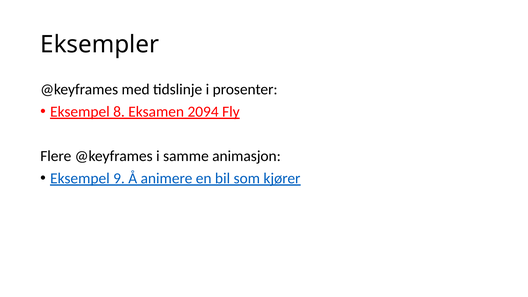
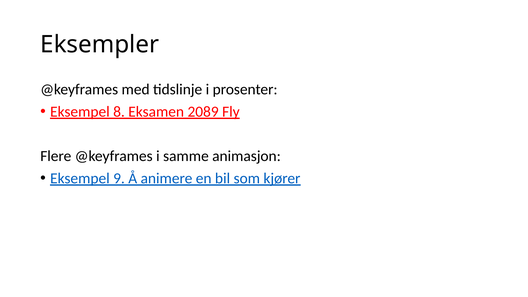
2094: 2094 -> 2089
